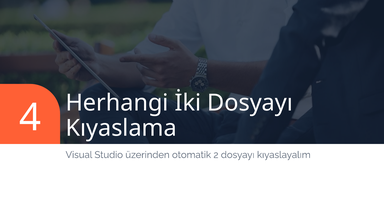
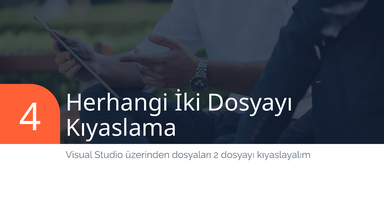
otomatik: otomatik -> dosyaları
